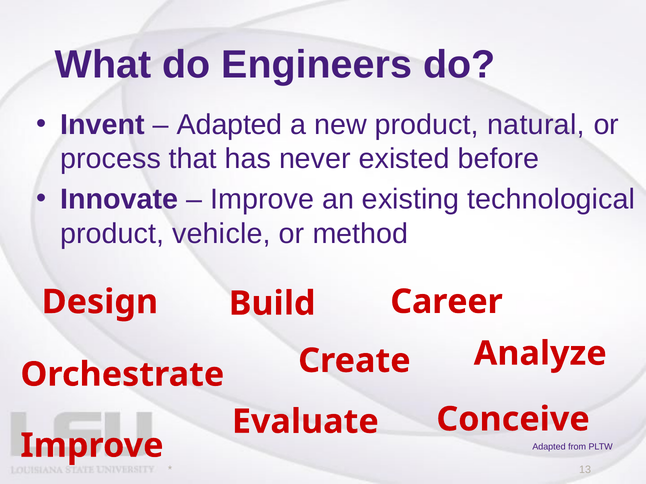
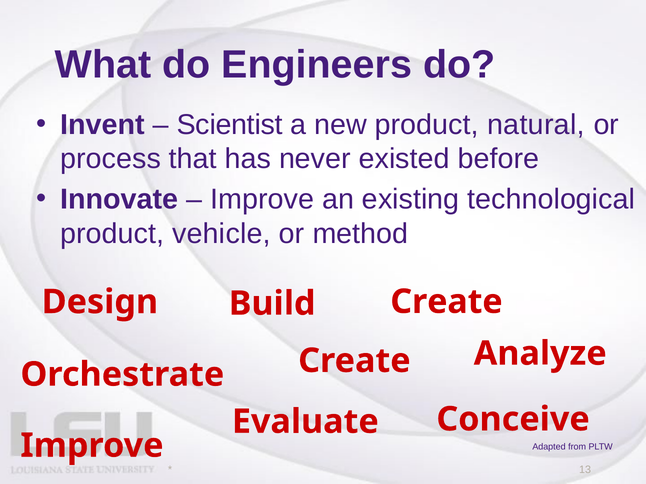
Adapted at (230, 125): Adapted -> Scientist
Career at (446, 302): Career -> Create
